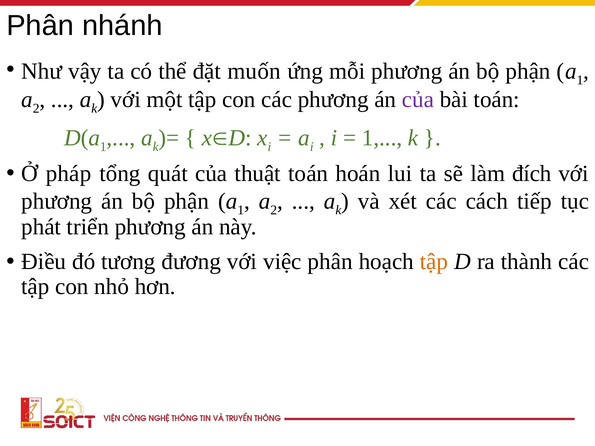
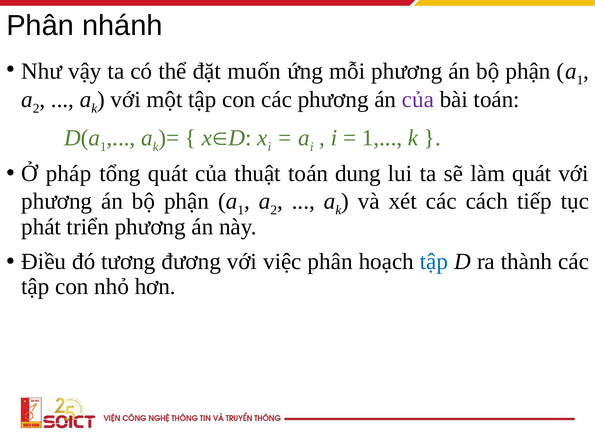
hoán: hoán -> dung
làm đích: đích -> quát
tập at (434, 262) colour: orange -> blue
